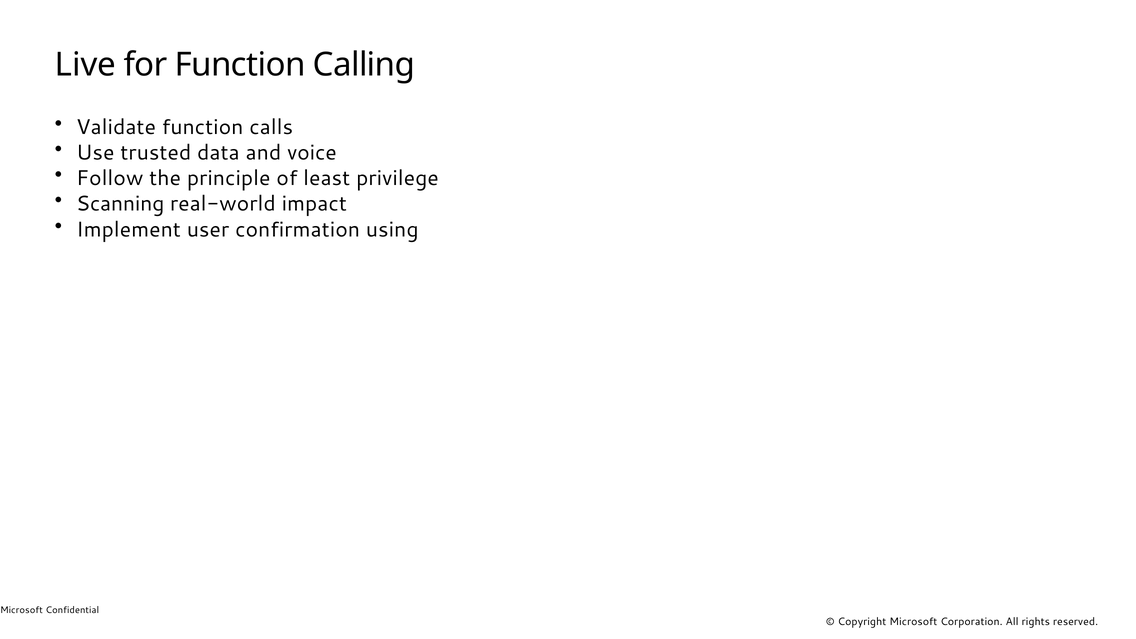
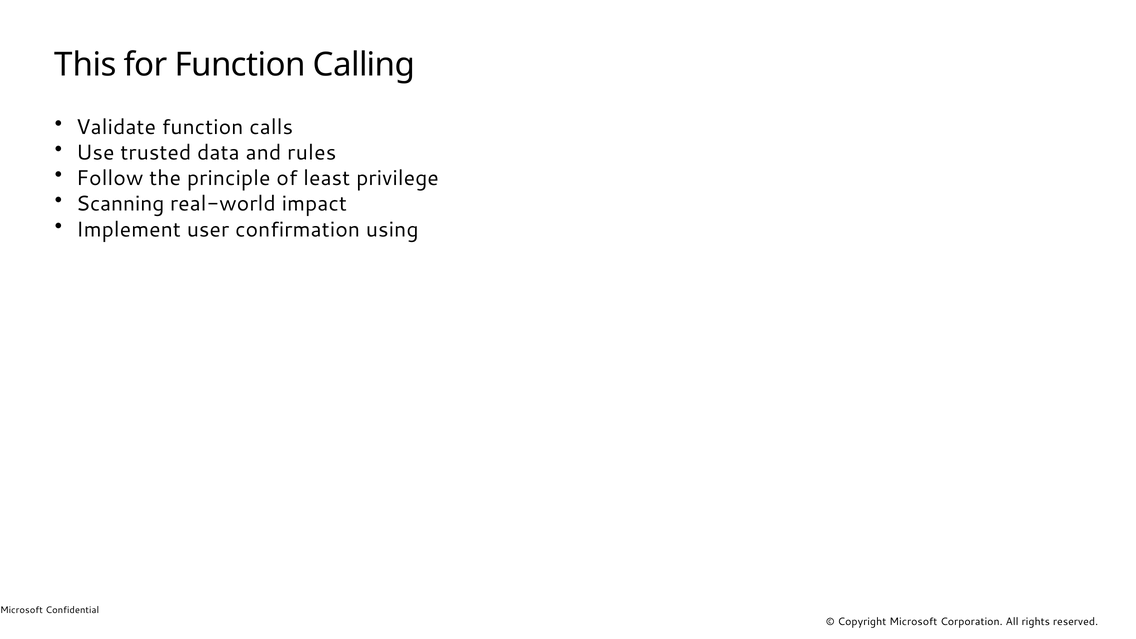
Live: Live -> This
voice: voice -> rules
